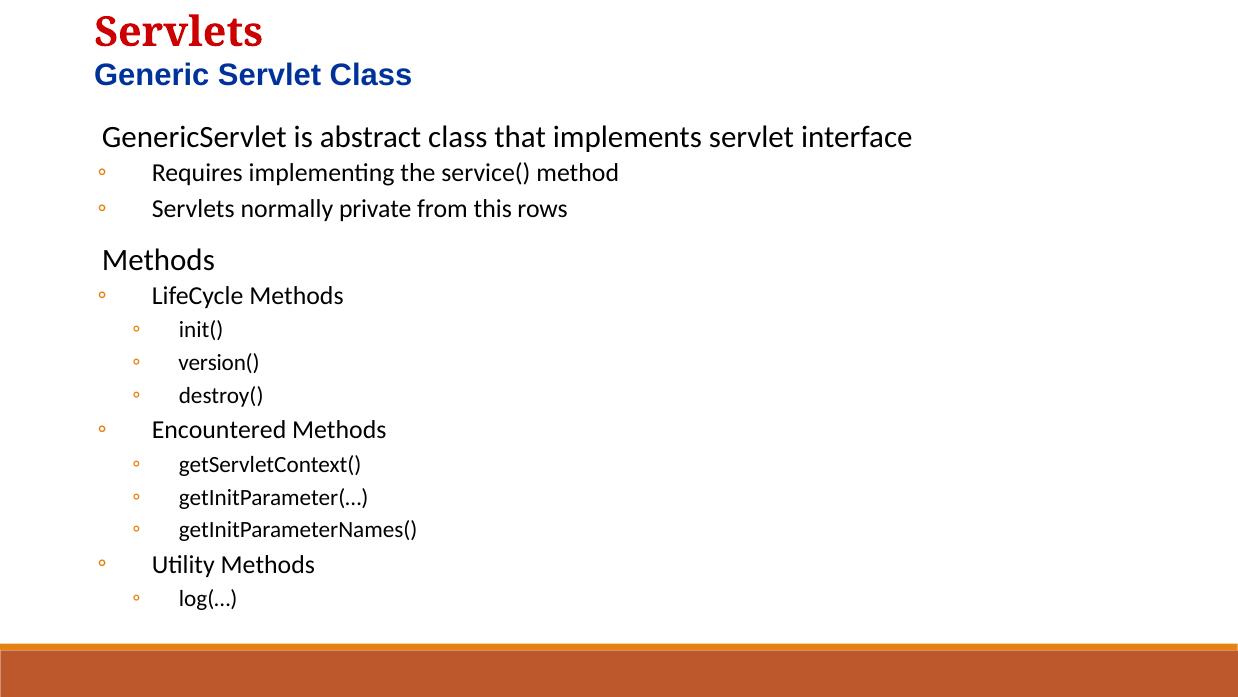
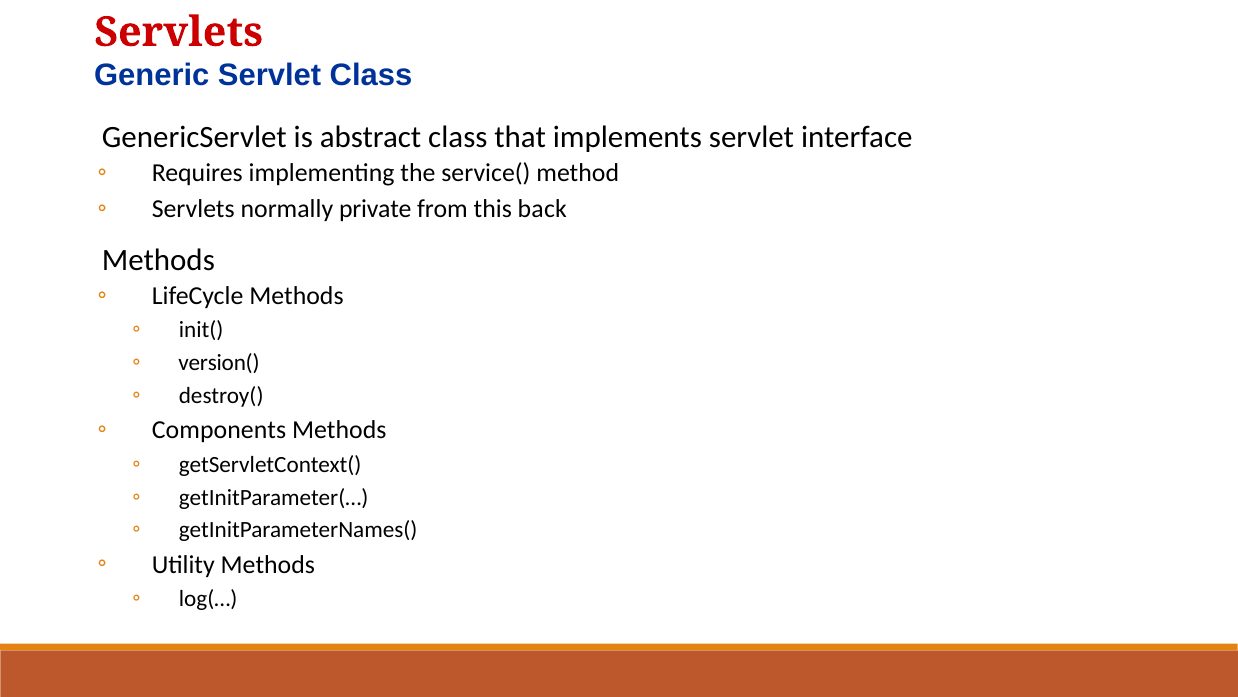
rows: rows -> back
Encountered: Encountered -> Components
